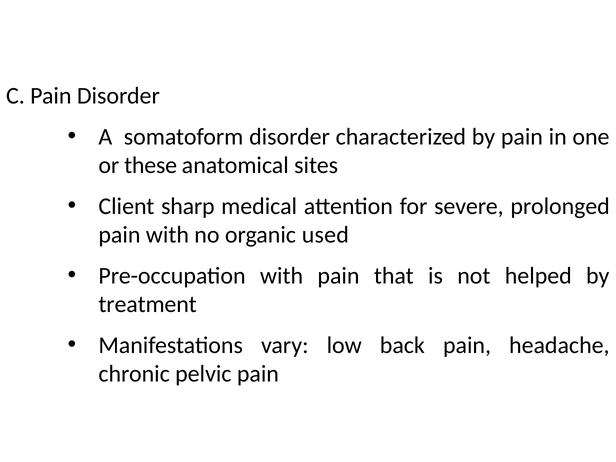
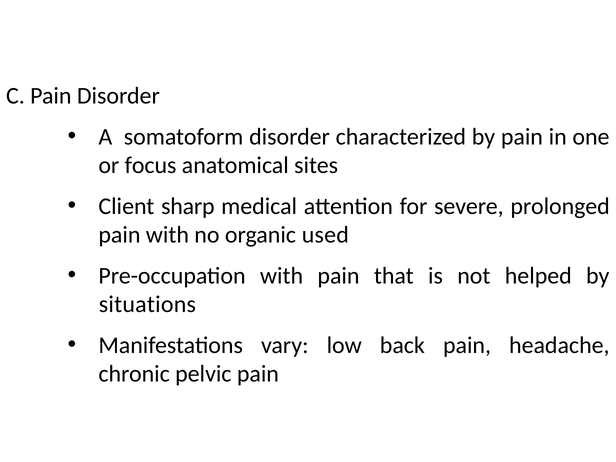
these: these -> focus
treatment: treatment -> situations
